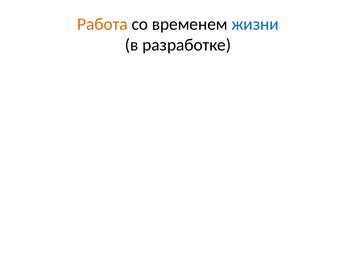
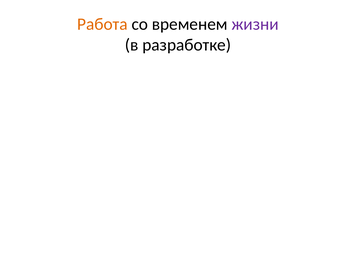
жизни colour: blue -> purple
